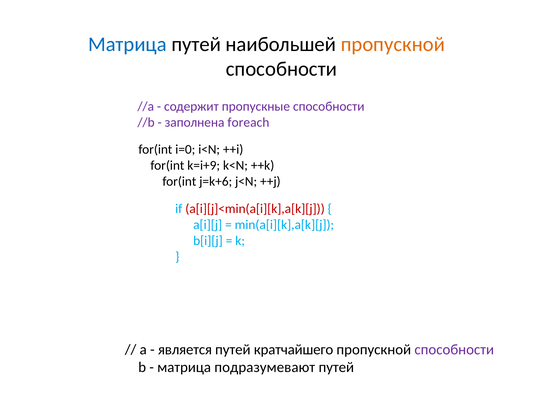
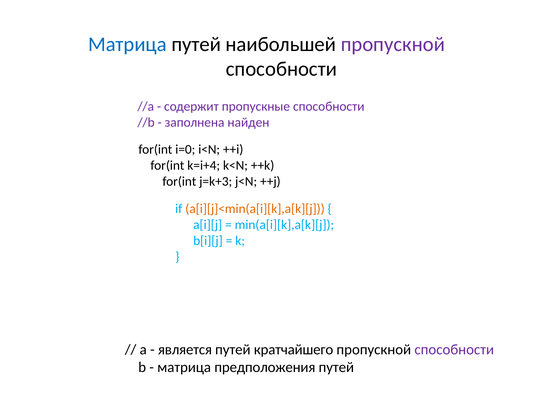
пропускной at (393, 44) colour: orange -> purple
foreach: foreach -> найден
k=i+9: k=i+9 -> k=i+4
j=k+6: j=k+6 -> j=k+3
a[i][j]<min(a[i][k],a[k][j colour: red -> orange
подразумевают: подразумевают -> предположения
